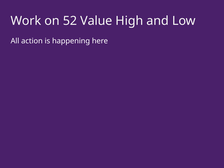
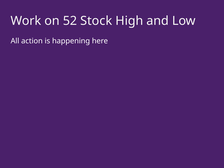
Value: Value -> Stock
